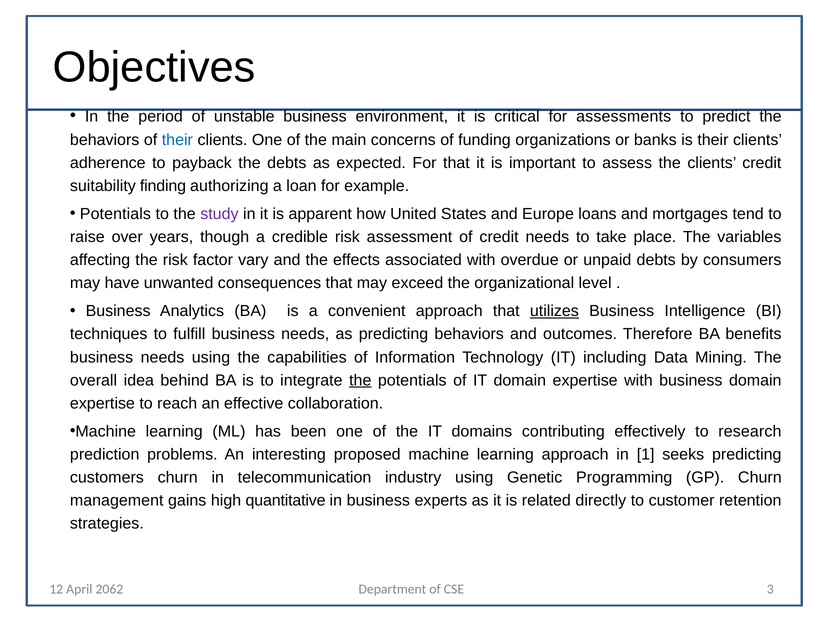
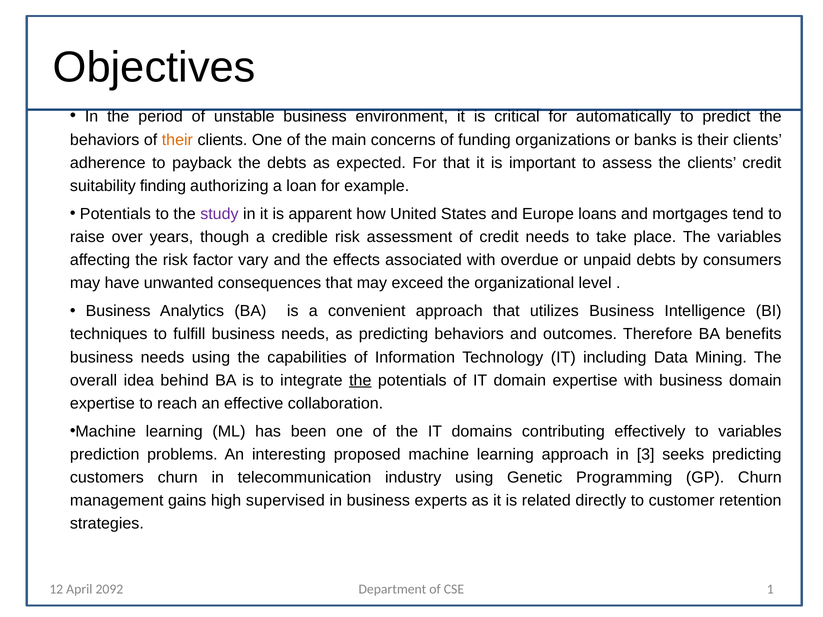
assessments: assessments -> automatically
their at (177, 140) colour: blue -> orange
utilizes underline: present -> none
to research: research -> variables
1: 1 -> 3
quantitative: quantitative -> supervised
2062: 2062 -> 2092
3: 3 -> 1
